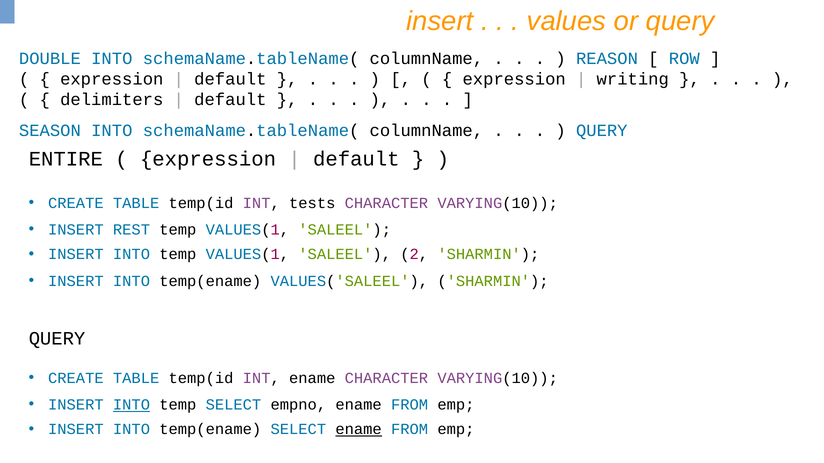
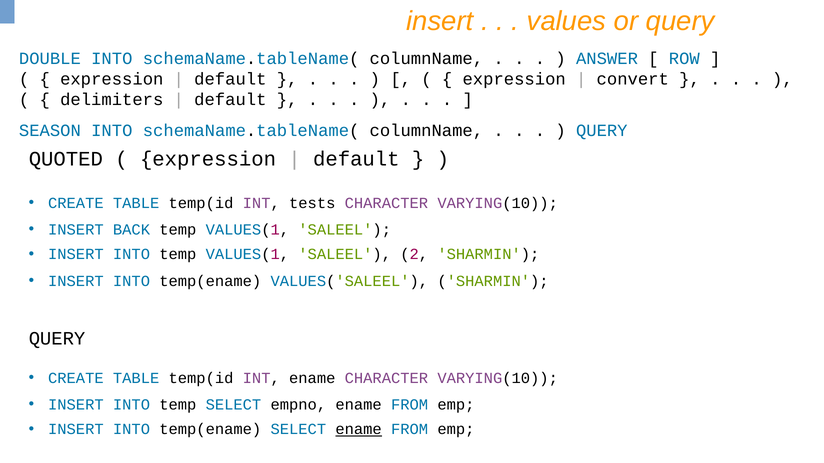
REASON: REASON -> ANSWER
writing: writing -> convert
ENTIRE: ENTIRE -> QUOTED
REST: REST -> BACK
INTO at (131, 405) underline: present -> none
